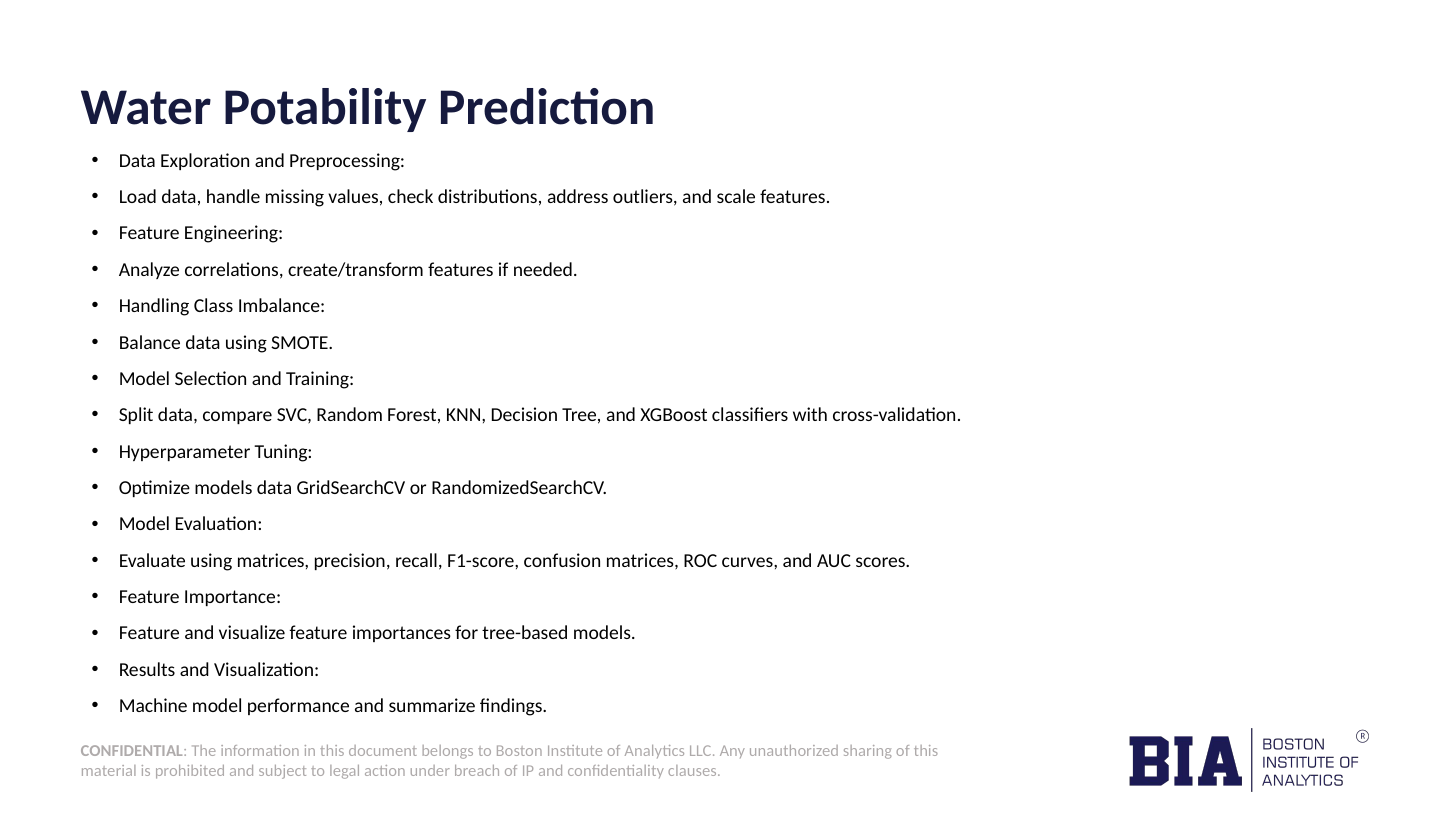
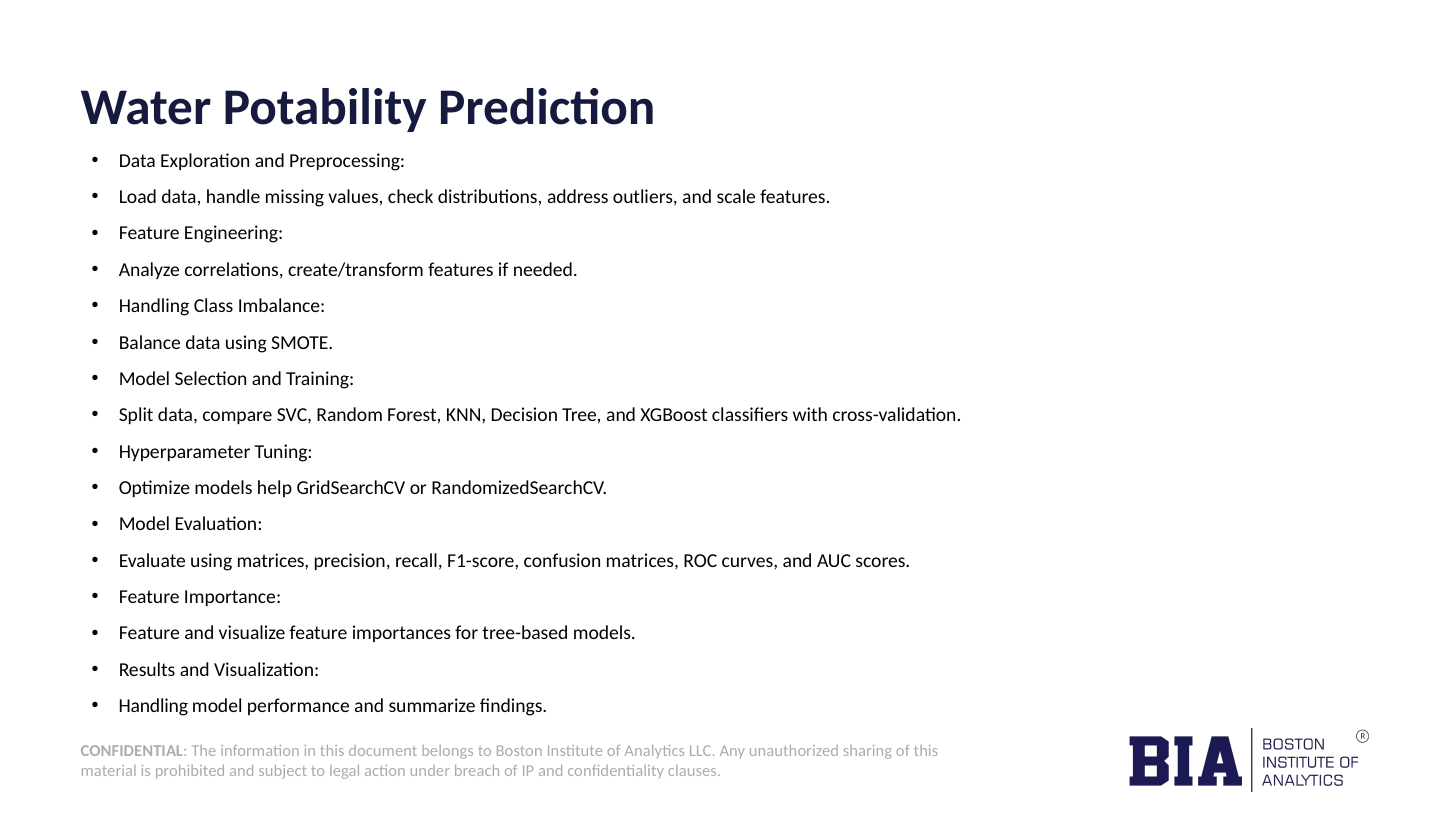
models data: data -> help
Machine at (153, 706): Machine -> Handling
